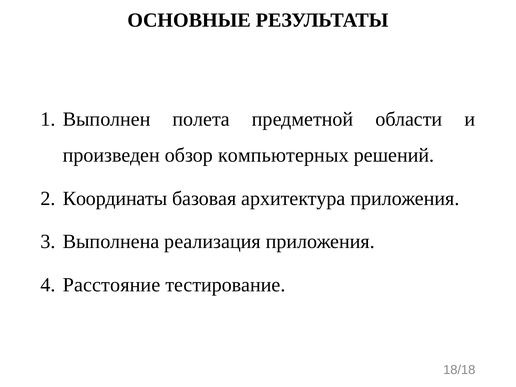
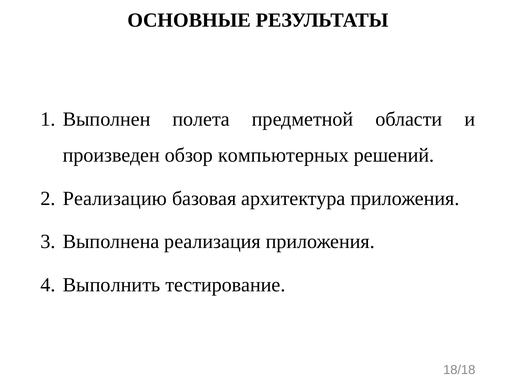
Координаты: Координаты -> Реализацию
Расстояние: Расстояние -> Выполнить
